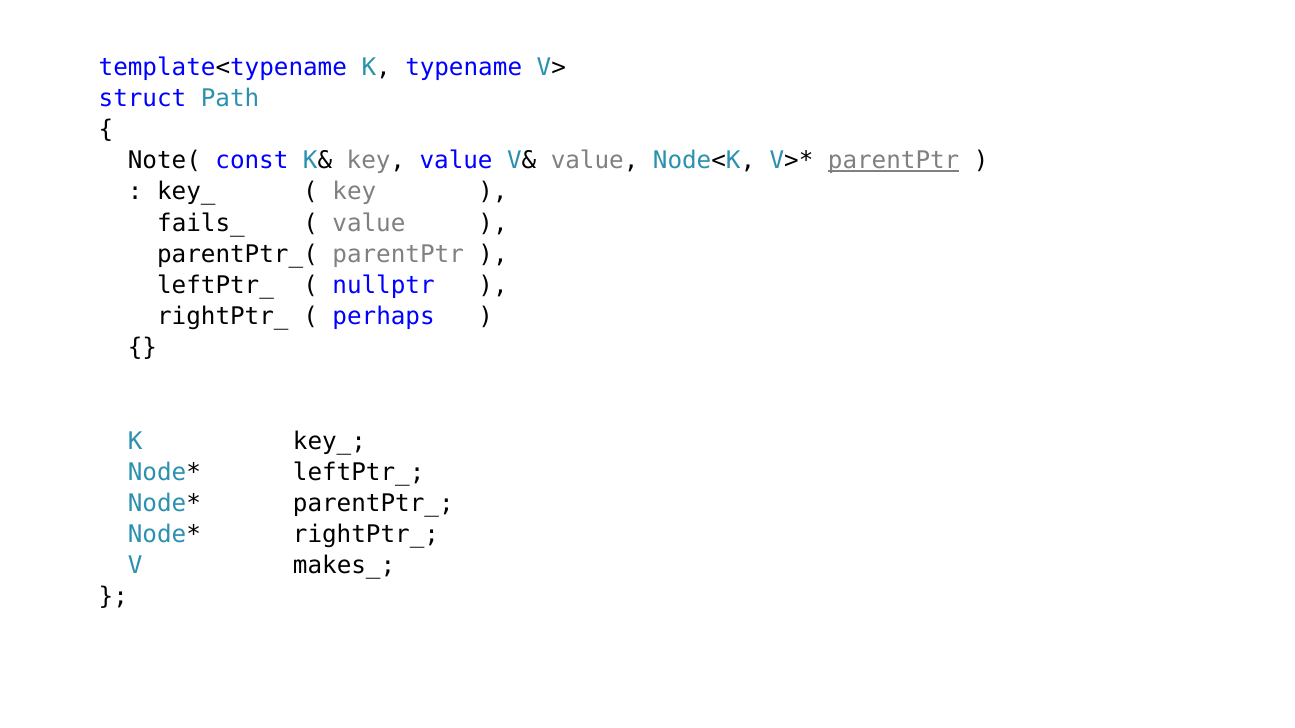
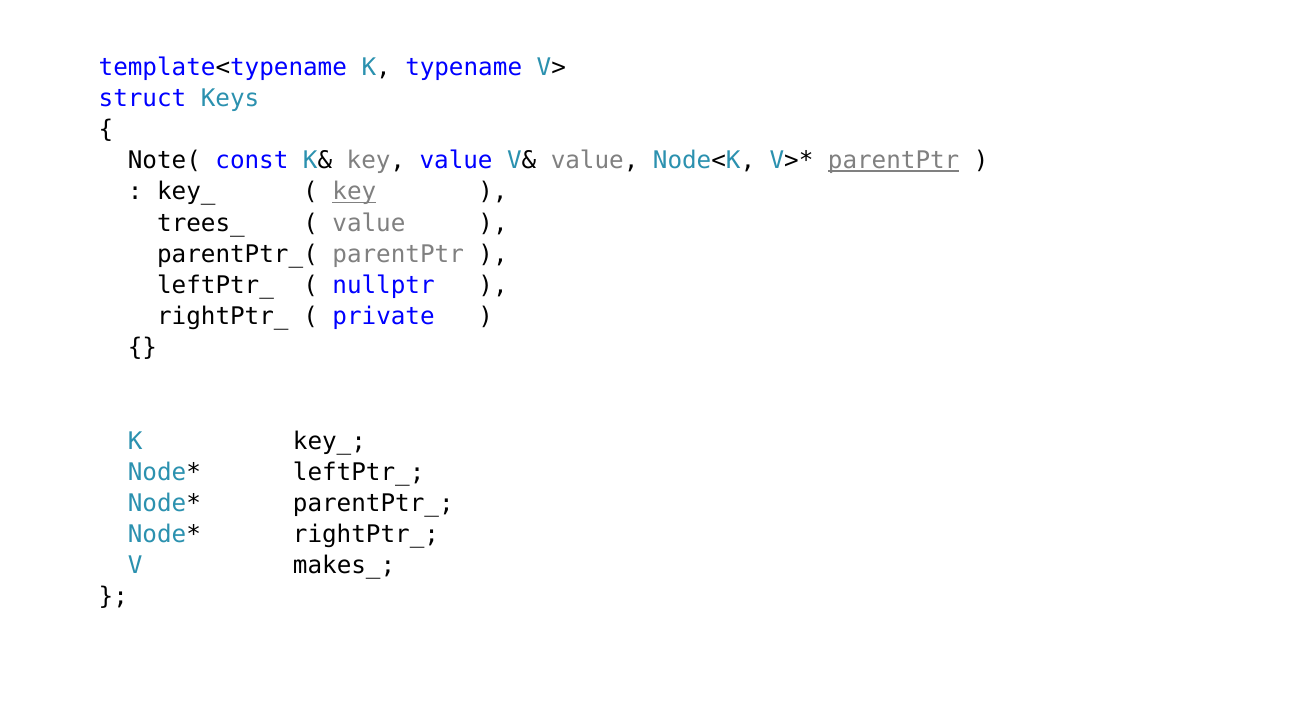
Path: Path -> Keys
key at (354, 192) underline: none -> present
fails_: fails_ -> trees_
perhaps: perhaps -> private
